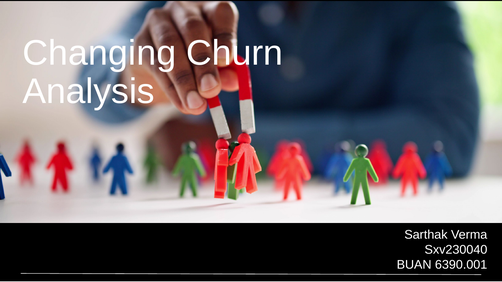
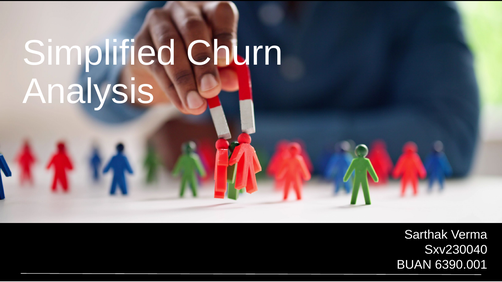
Changing: Changing -> Simplified
